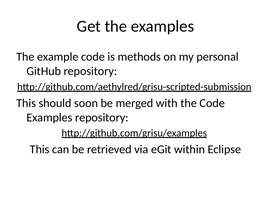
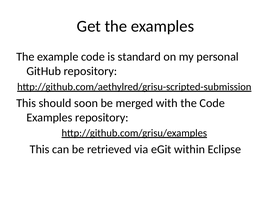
methods: methods -> standard
